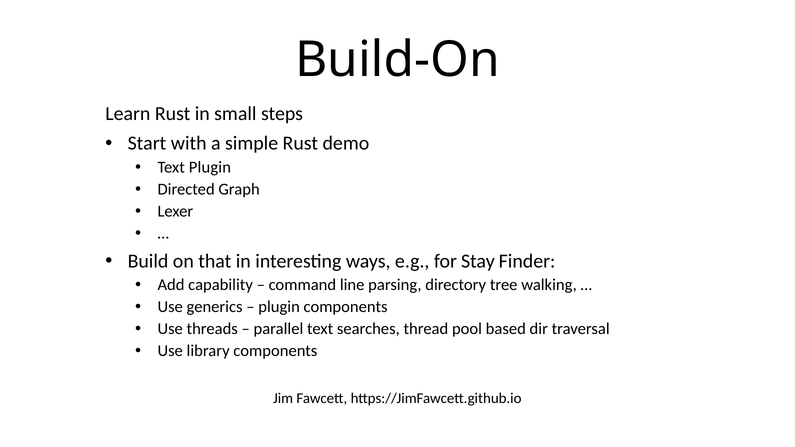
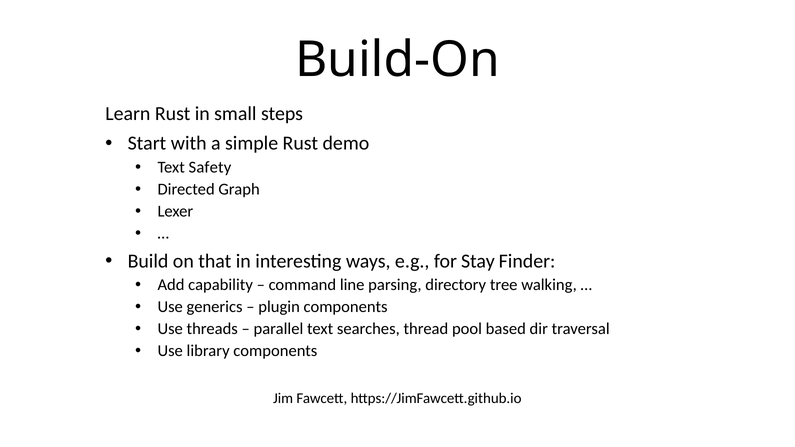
Text Plugin: Plugin -> Safety
